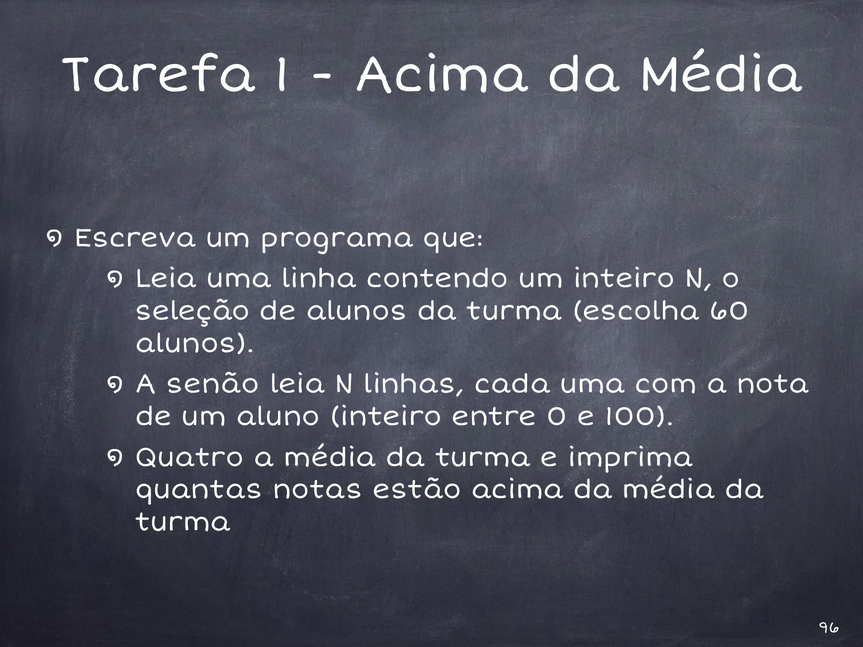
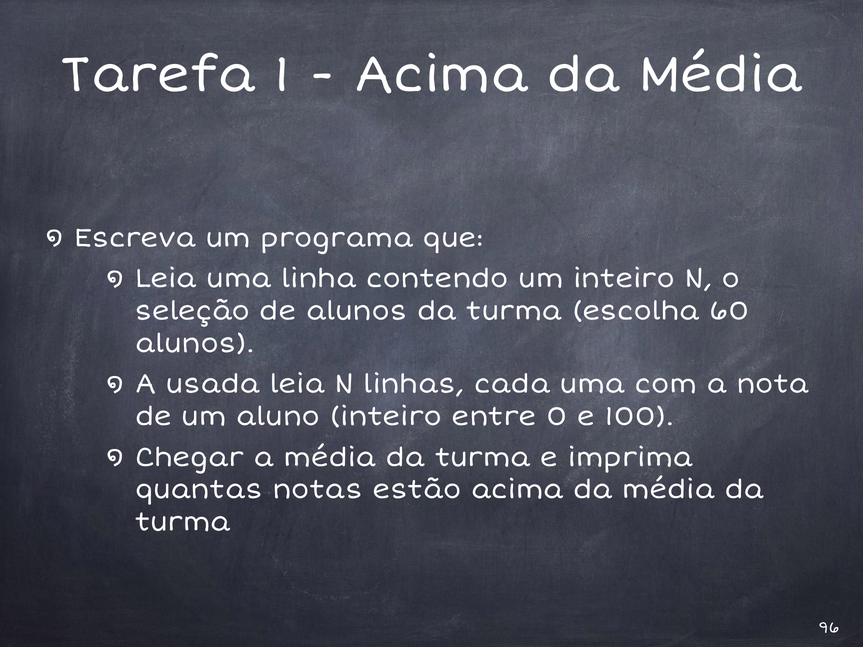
senão: senão -> usada
Quatro: Quatro -> Chegar
